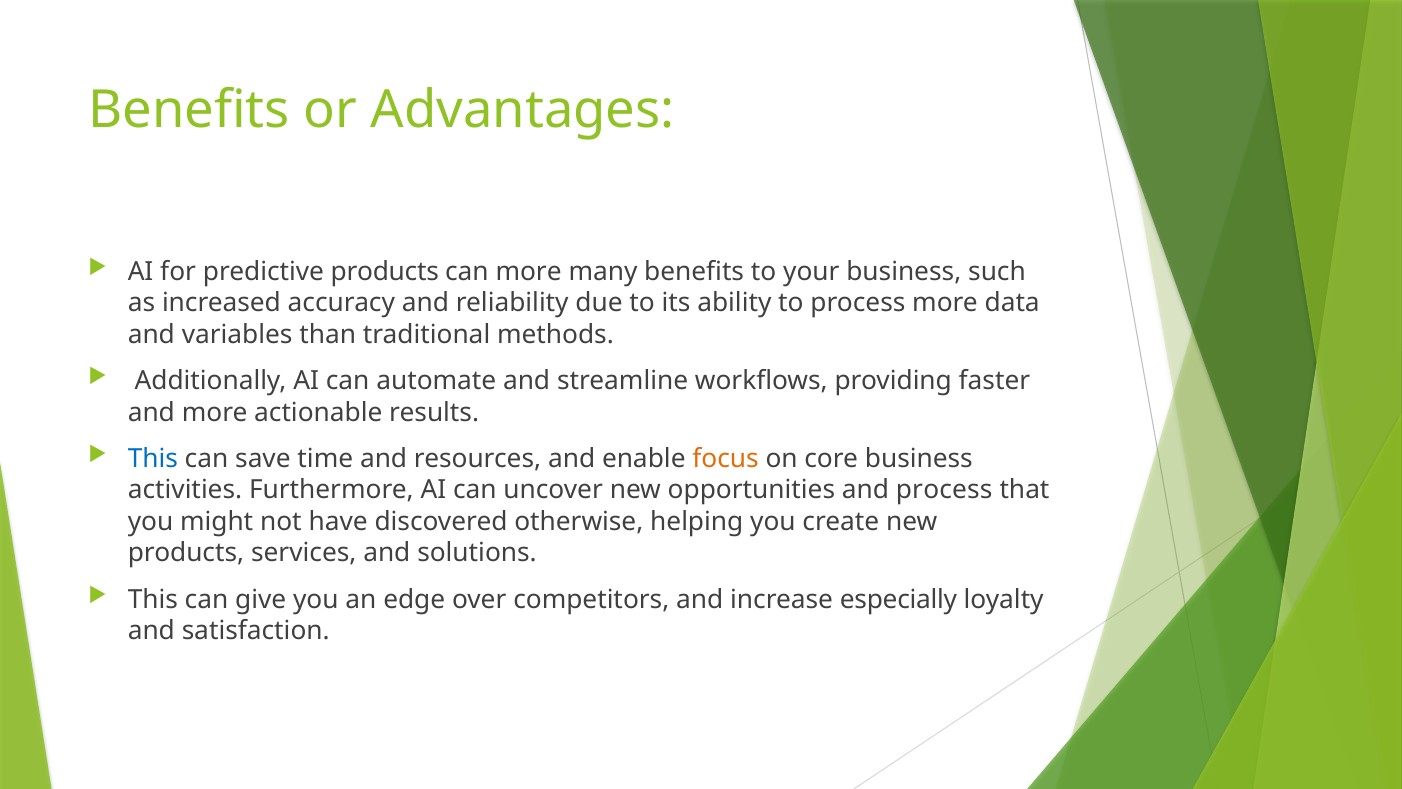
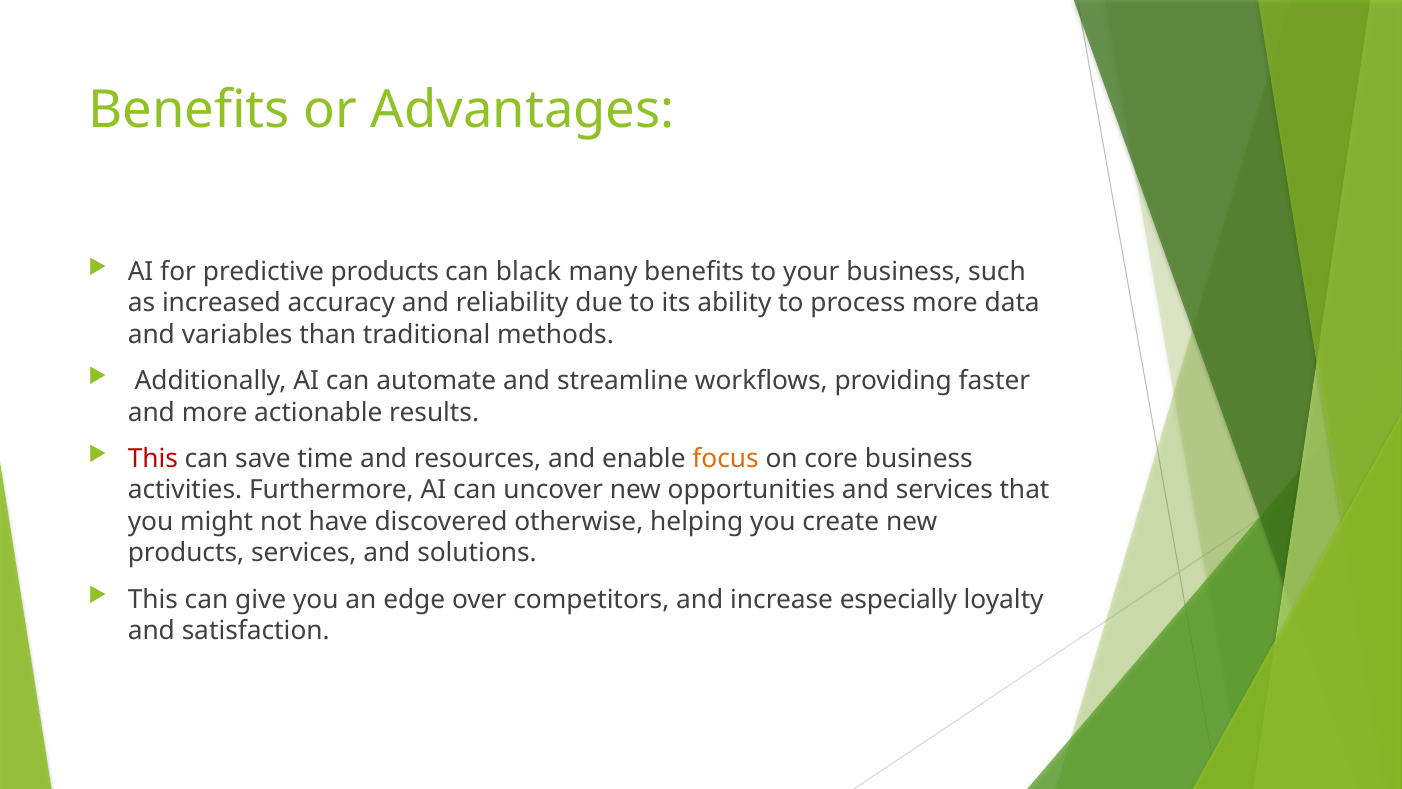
can more: more -> black
This at (153, 458) colour: blue -> red
and process: process -> services
